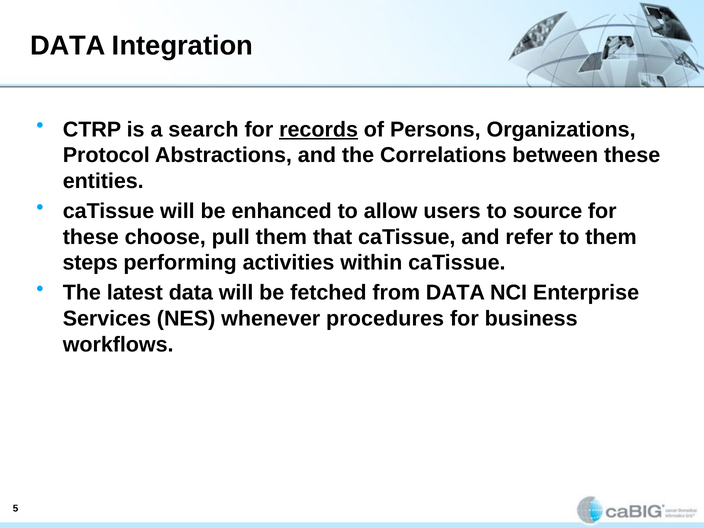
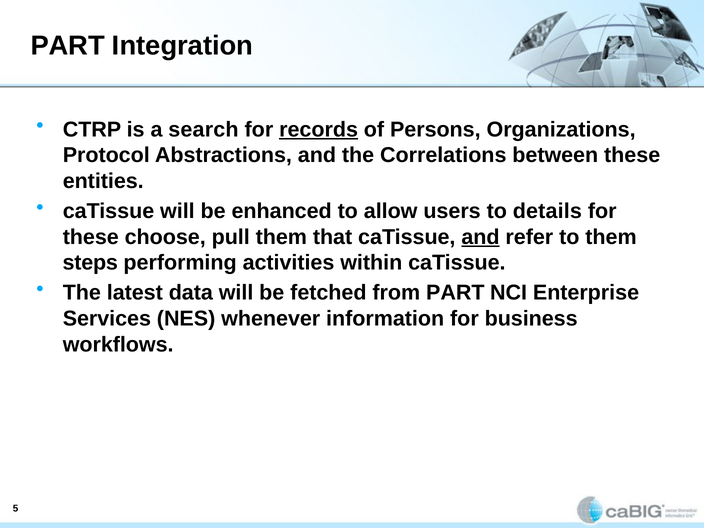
DATA at (68, 46): DATA -> PART
source: source -> details
and at (480, 237) underline: none -> present
from DATA: DATA -> PART
procedures: procedures -> information
